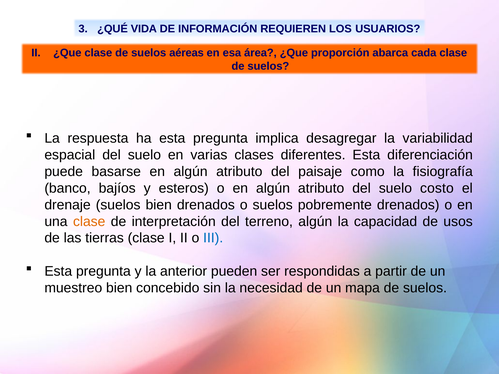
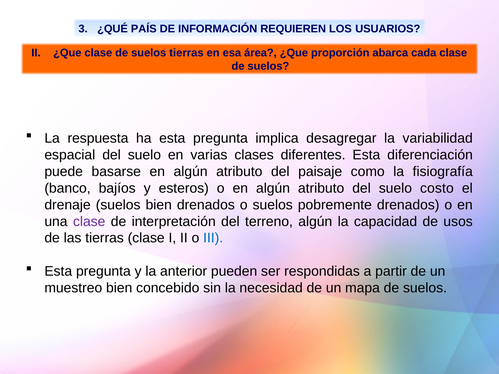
VIDA: VIDA -> PAÍS
suelos aéreas: aéreas -> tierras
clase at (89, 222) colour: orange -> purple
